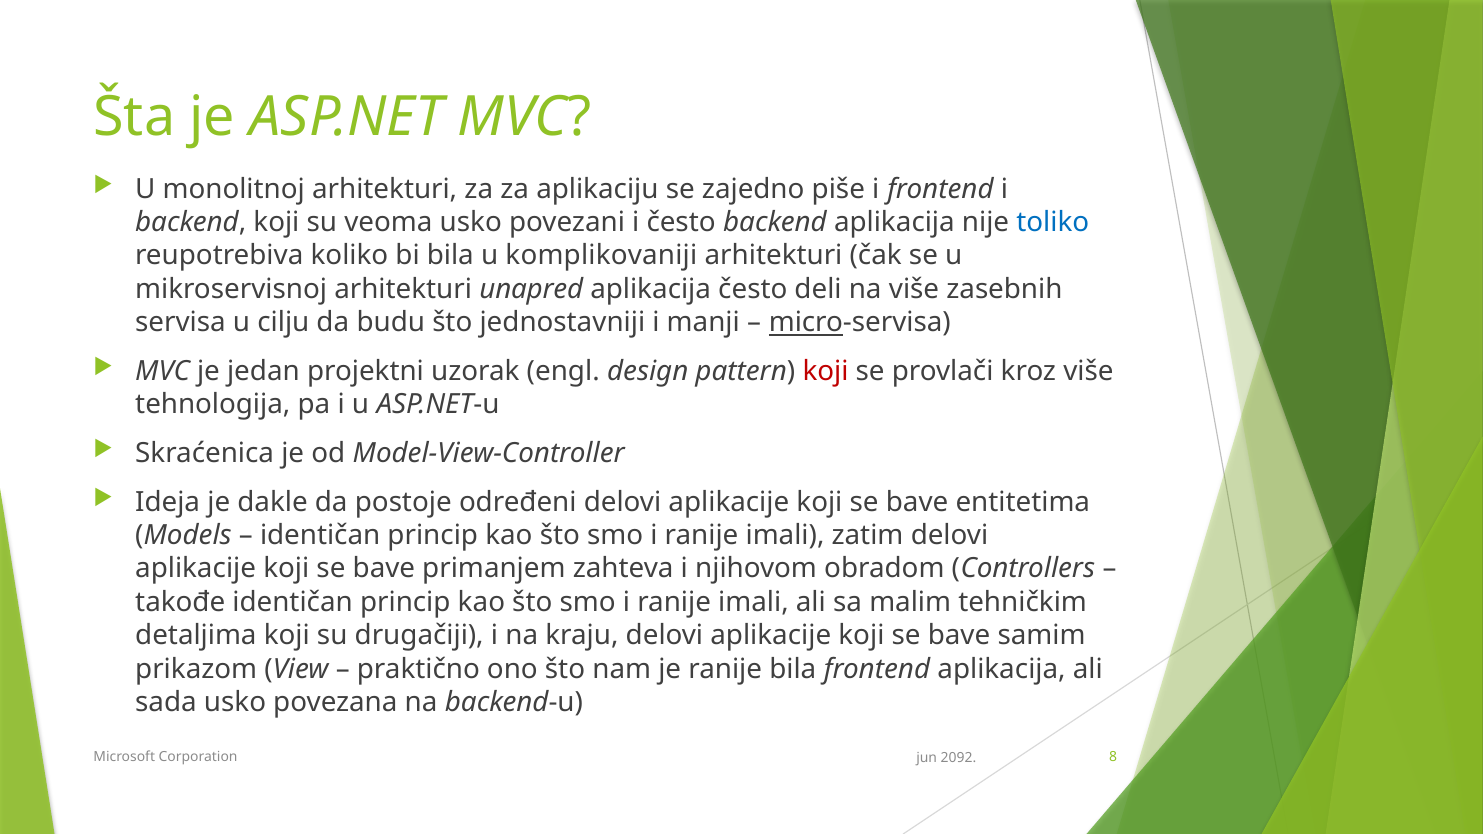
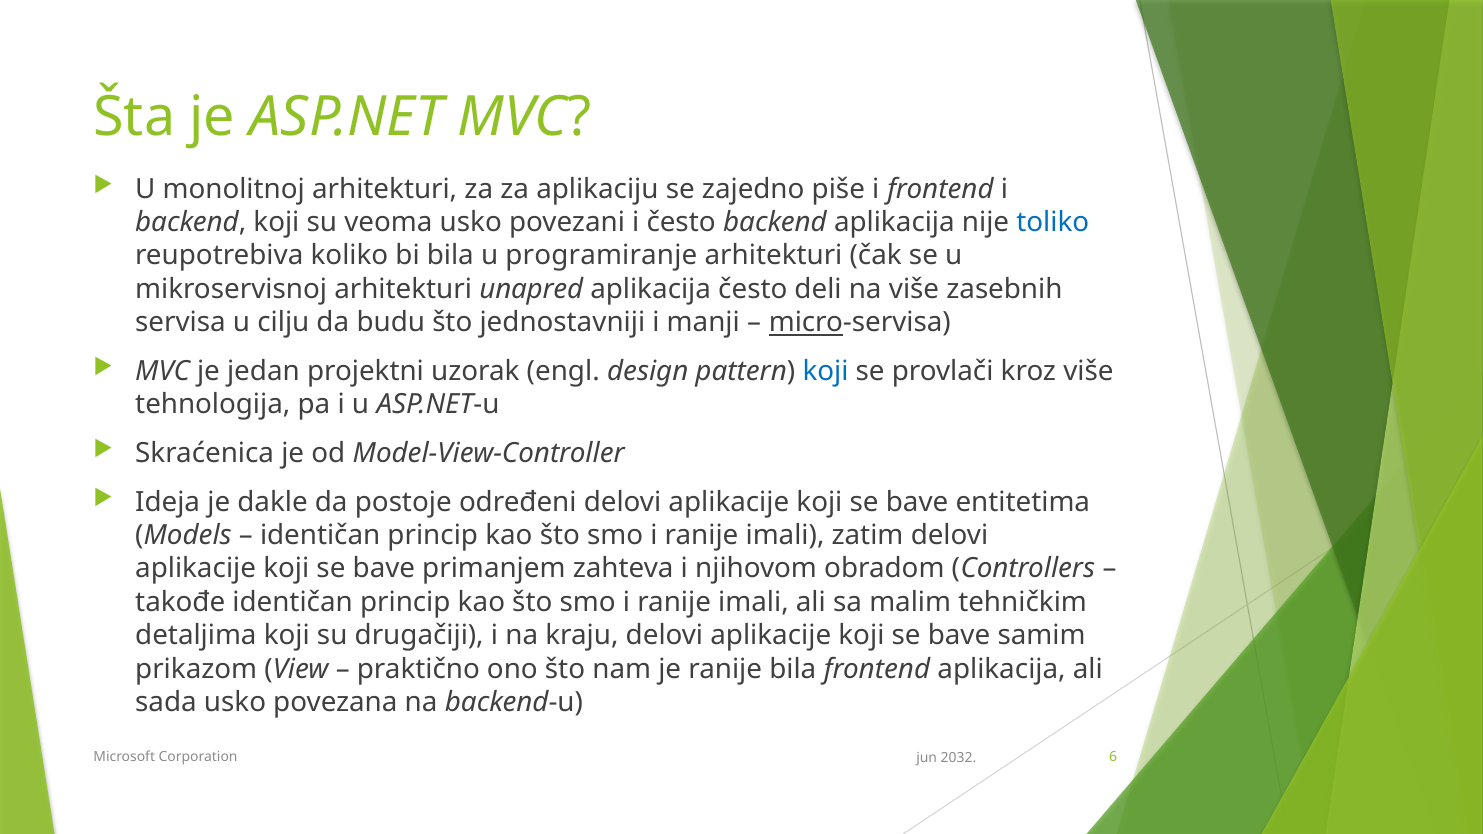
komplikovaniji: komplikovaniji -> programiranje
koji at (825, 371) colour: red -> blue
8: 8 -> 6
2092: 2092 -> 2032
